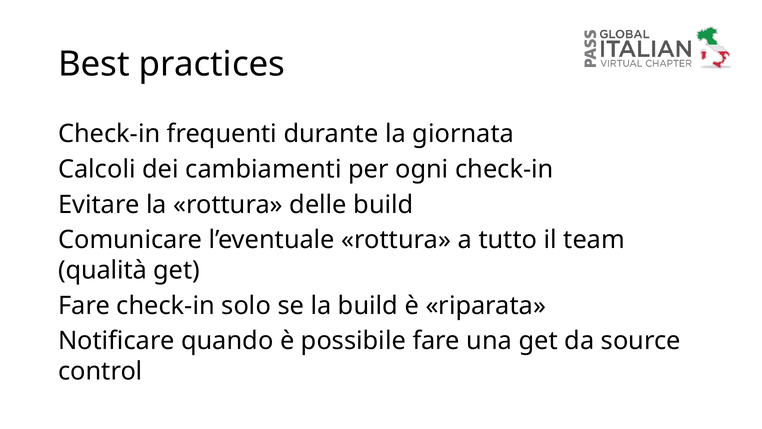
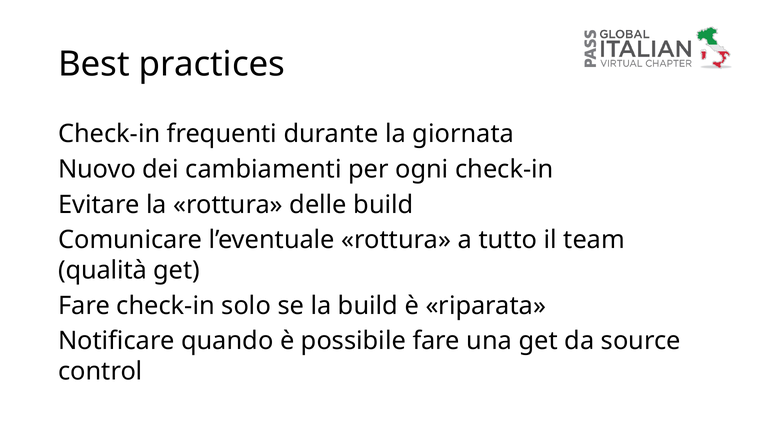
Calcoli: Calcoli -> Nuovo
